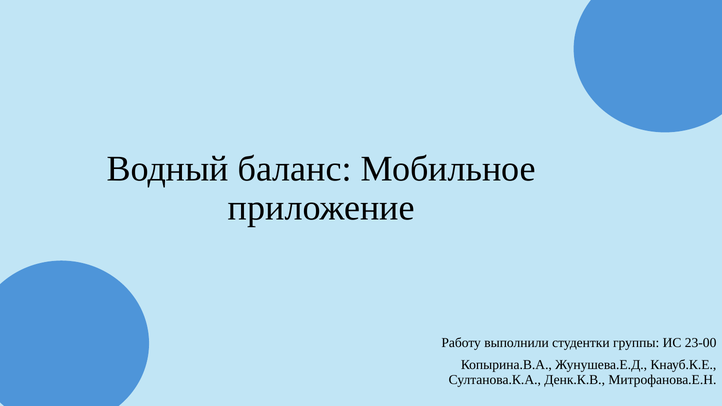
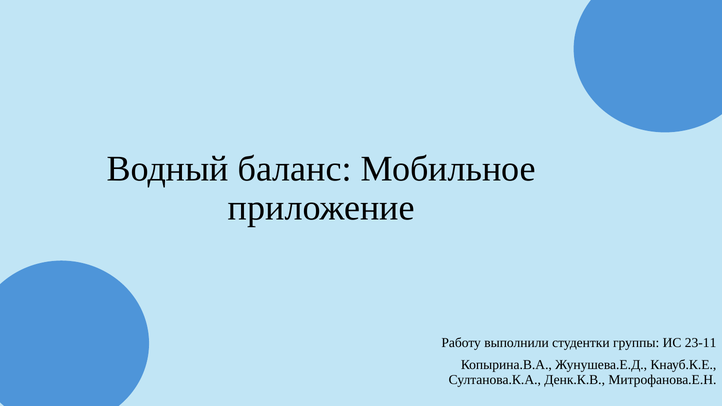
23-00: 23-00 -> 23-11
